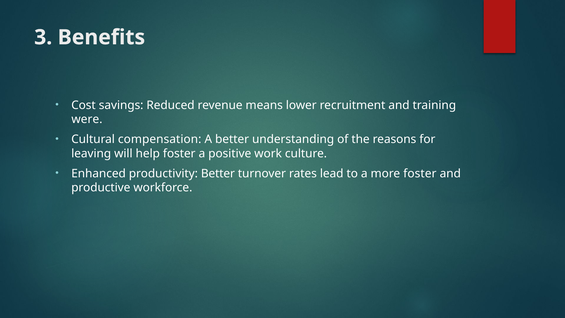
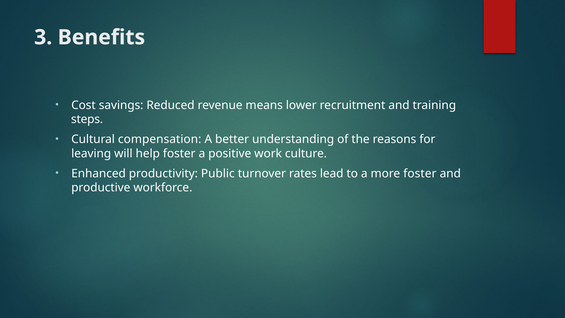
were: were -> steps
productivity Better: Better -> Public
